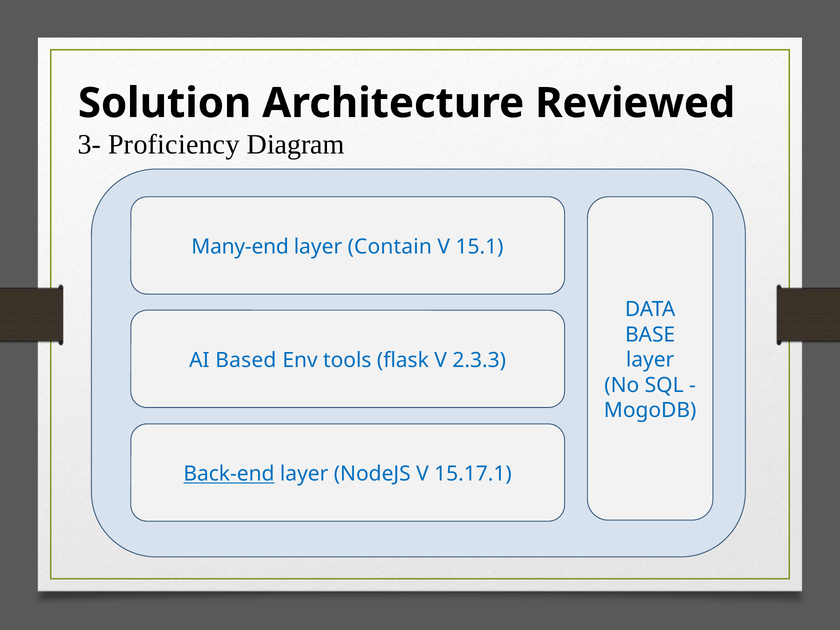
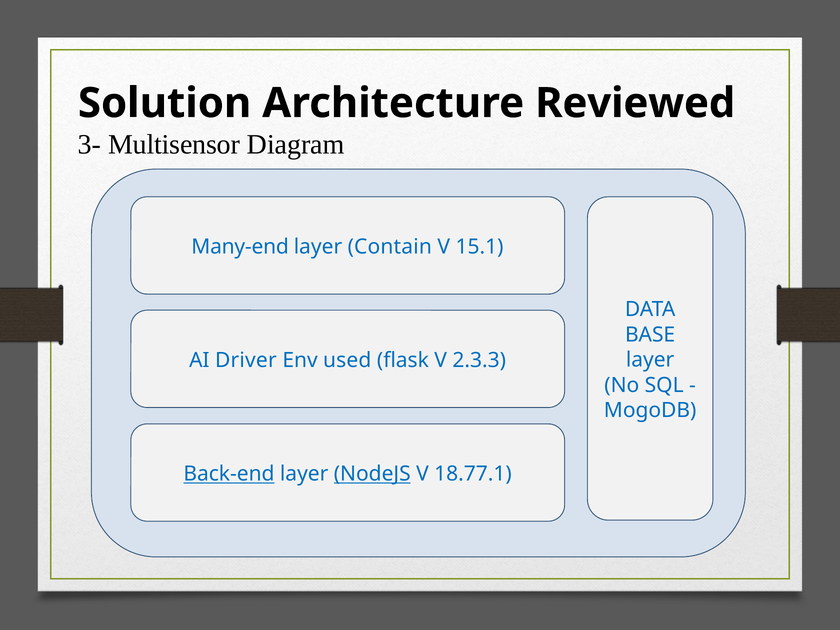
Proficiency: Proficiency -> Multisensor
Based: Based -> Driver
tools: tools -> used
NodeJS underline: none -> present
15.17.1: 15.17.1 -> 18.77.1
